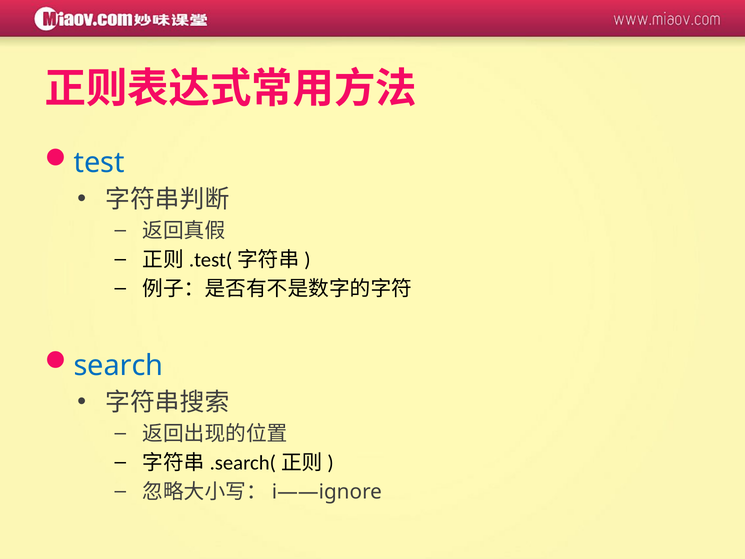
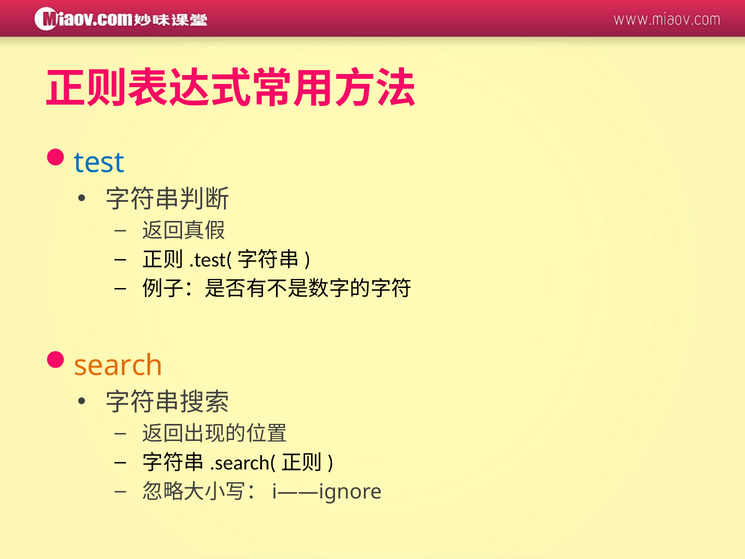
search colour: blue -> orange
